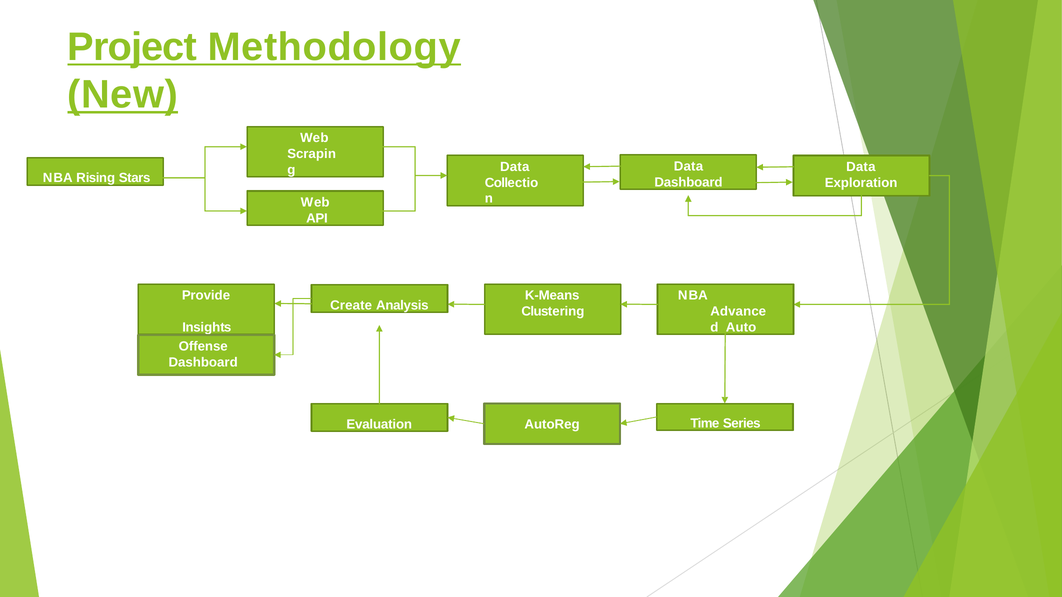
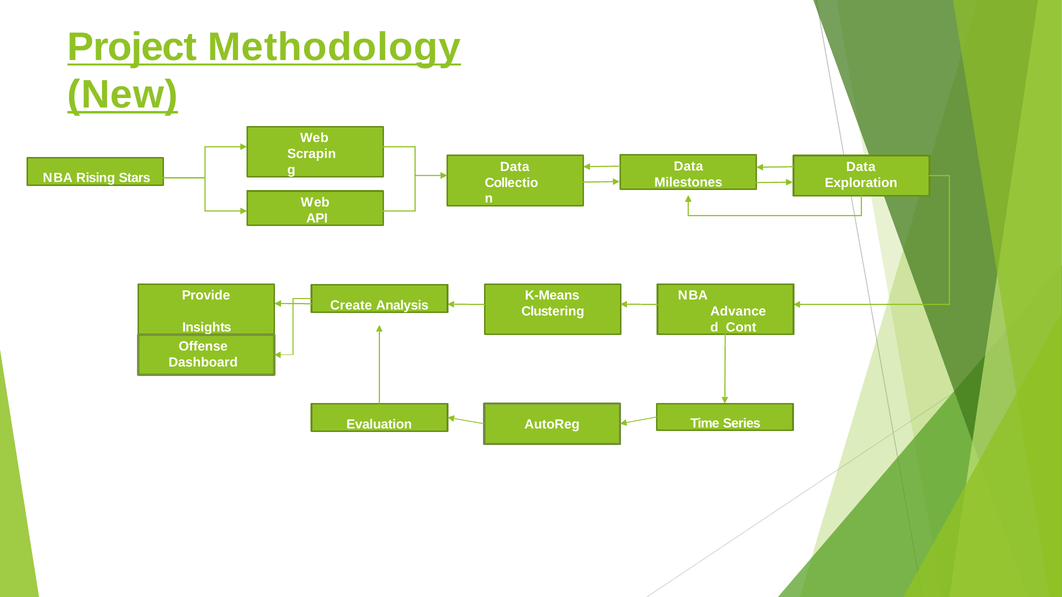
Dashboard at (688, 182): Dashboard -> Milestones
Auto: Auto -> Cont
